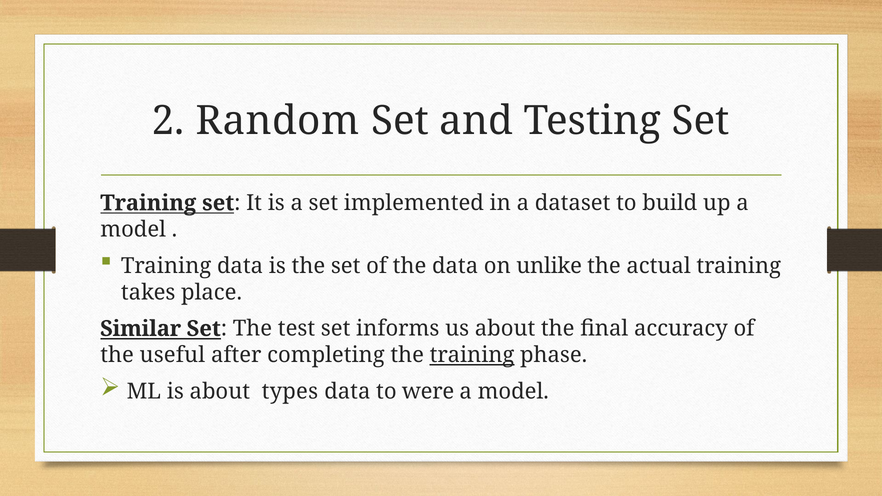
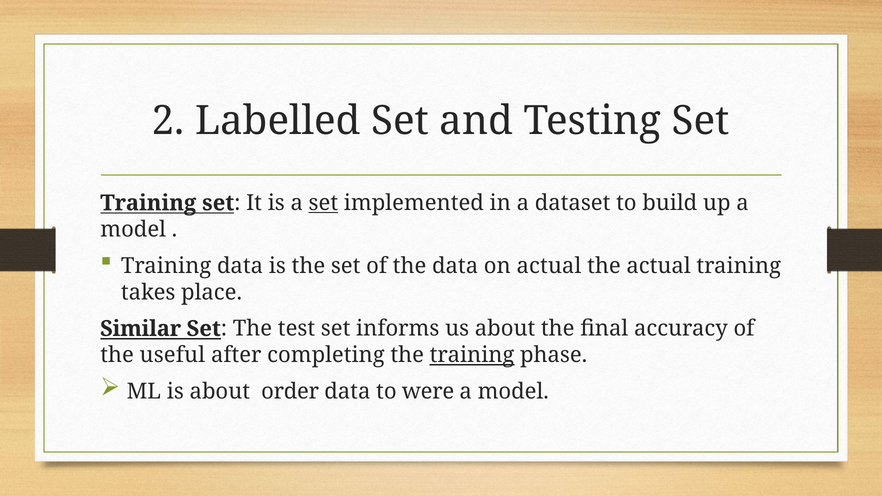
Random: Random -> Labelled
set at (323, 203) underline: none -> present
on unlike: unlike -> actual
types: types -> order
